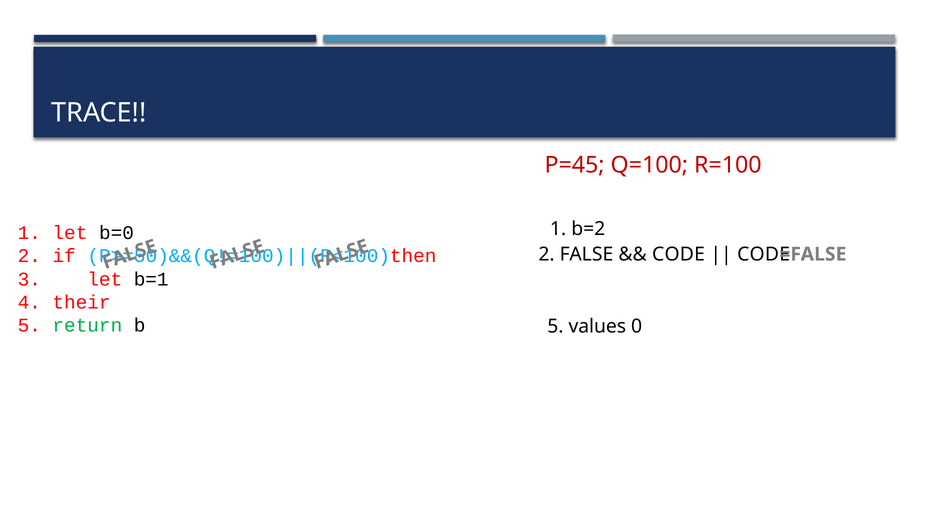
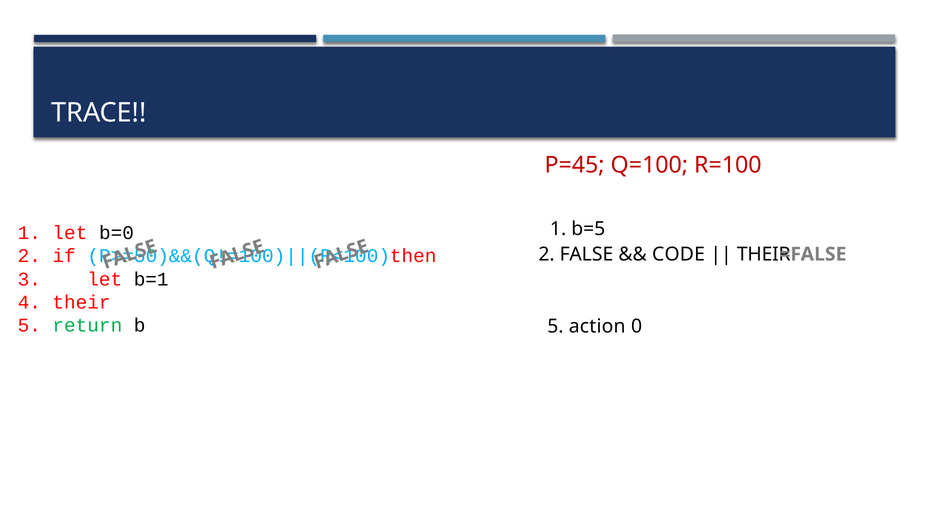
b=2: b=2 -> b=5
CODE at (764, 255): CODE -> THEIR
values: values -> action
